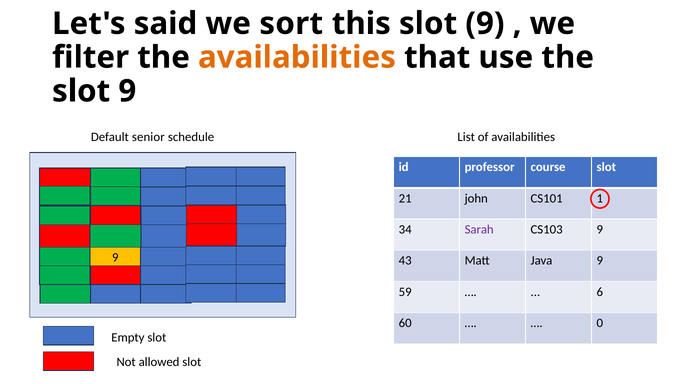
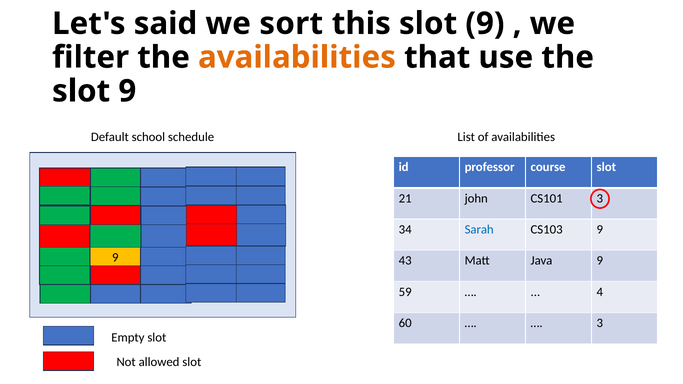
senior: senior -> school
CS101 1: 1 -> 3
Sarah colour: purple -> blue
6: 6 -> 4
0 at (600, 323): 0 -> 3
